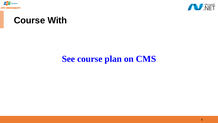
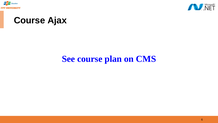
With: With -> Ajax
